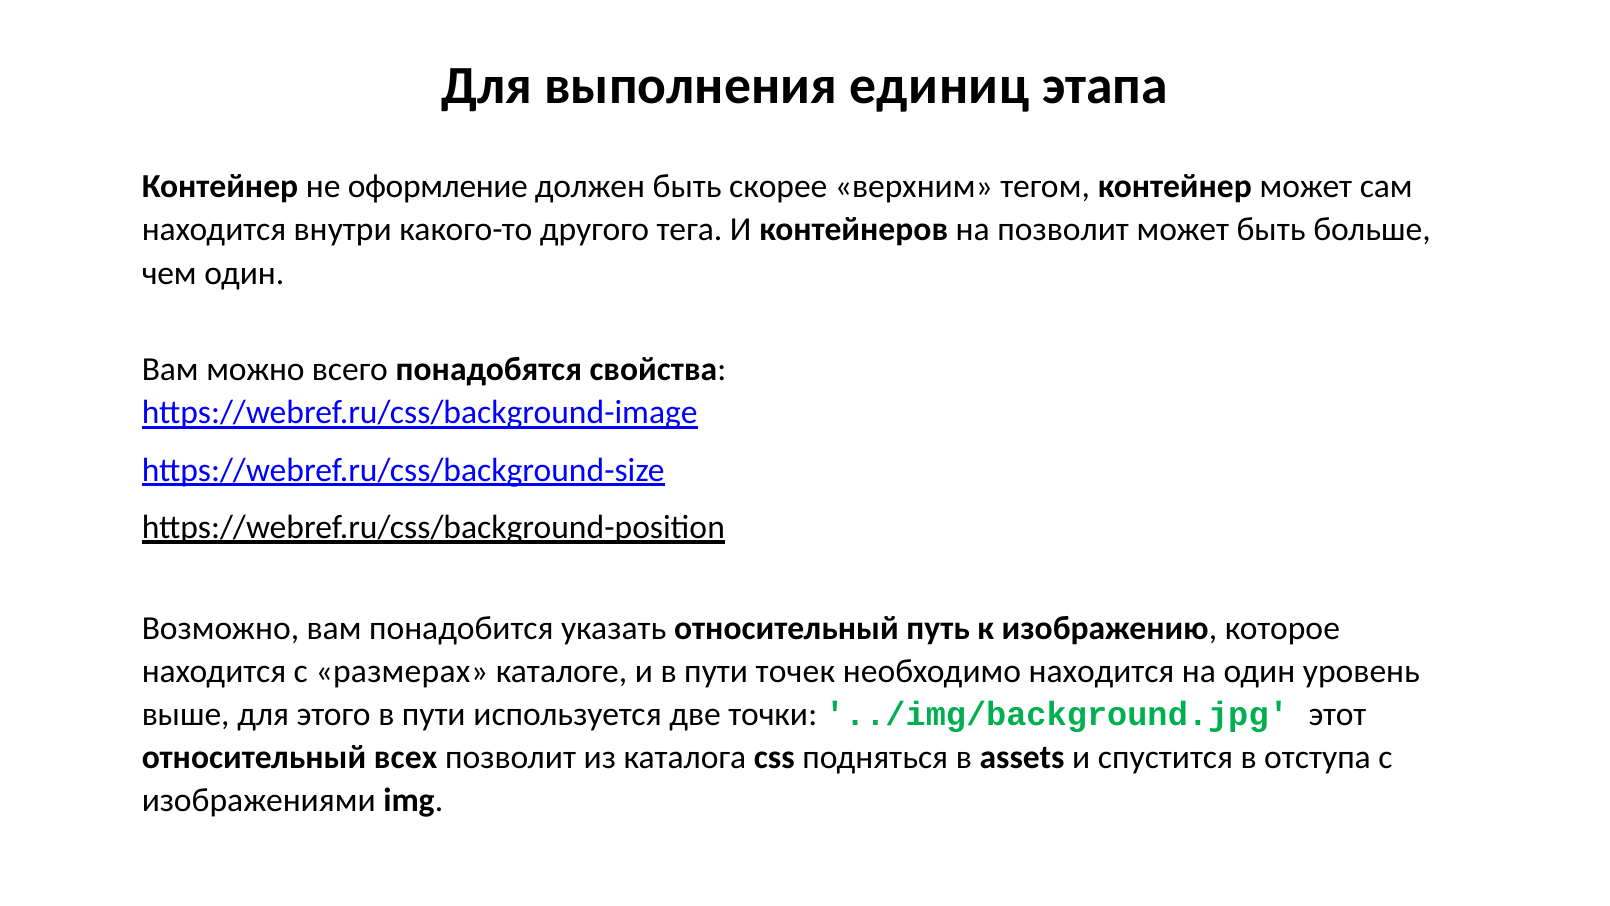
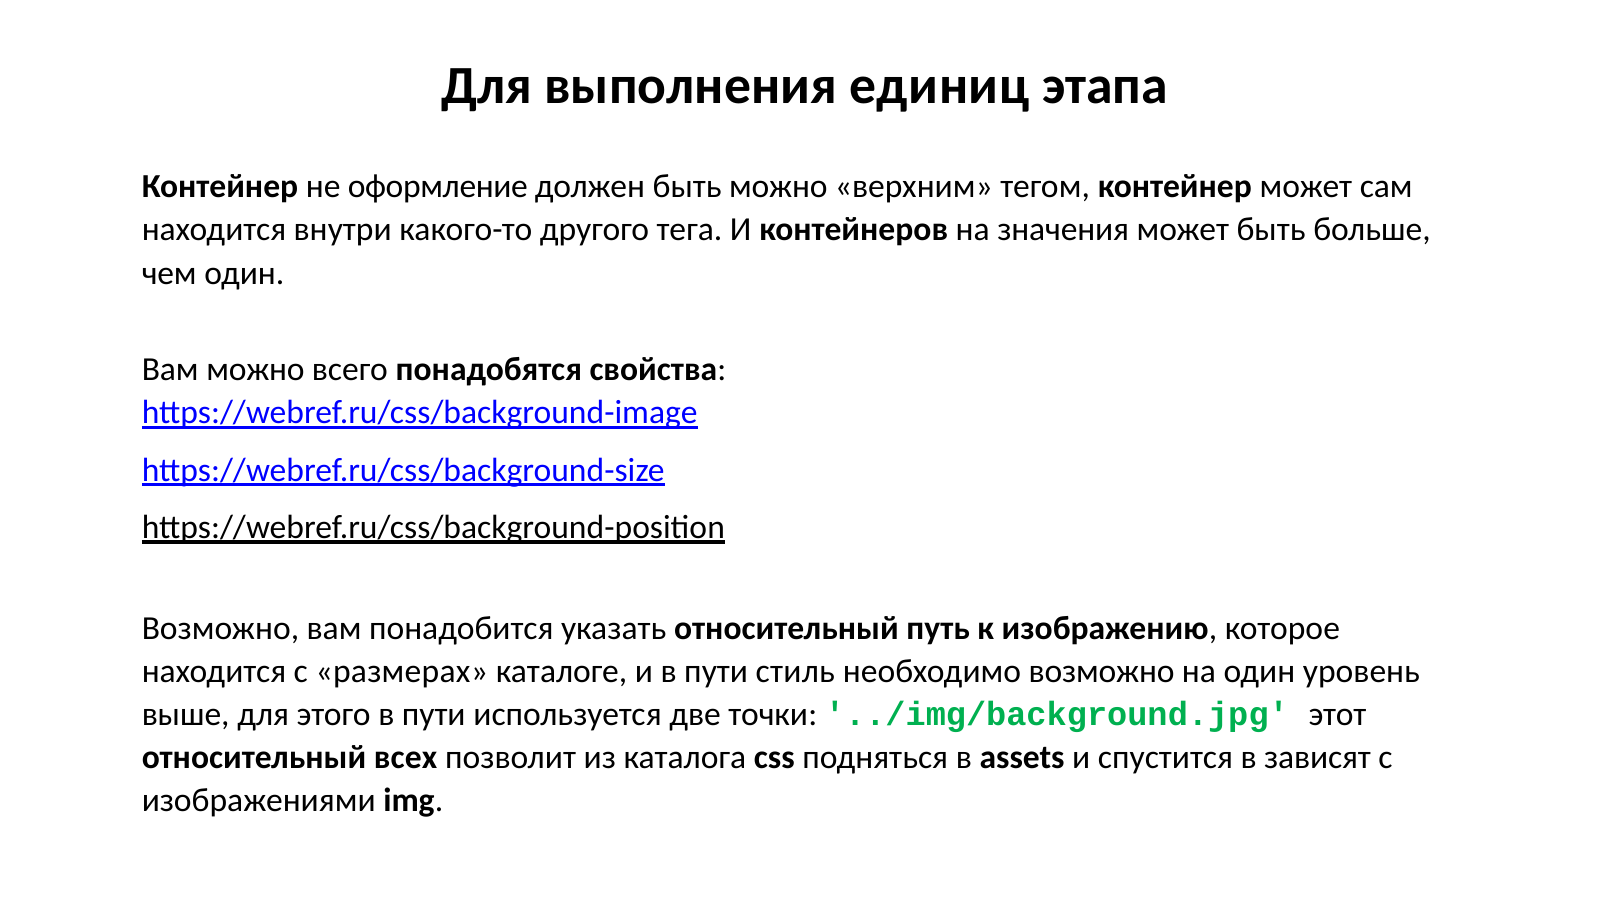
быть скорее: скорее -> можно
на позволит: позволит -> значения
точек: точек -> стиль
необходимо находится: находится -> возможно
отступа: отступа -> зависят
